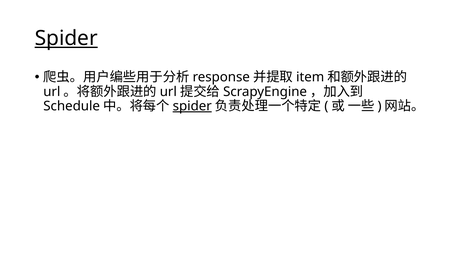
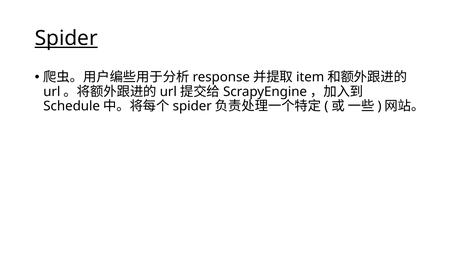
spider at (192, 106) underline: present -> none
